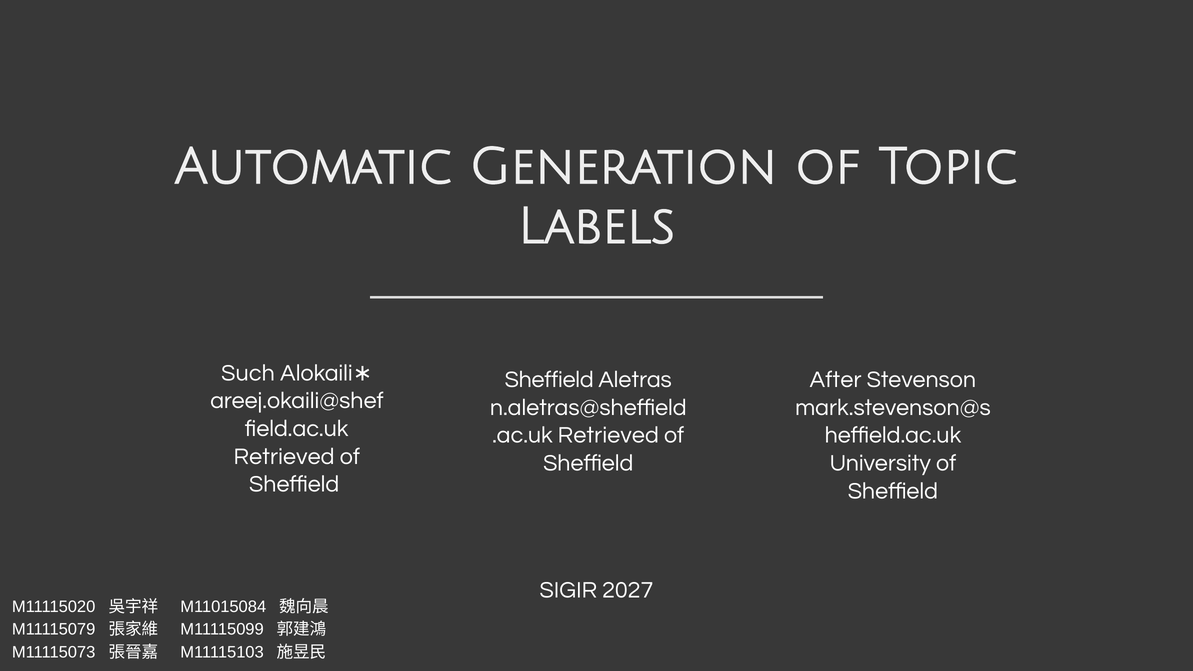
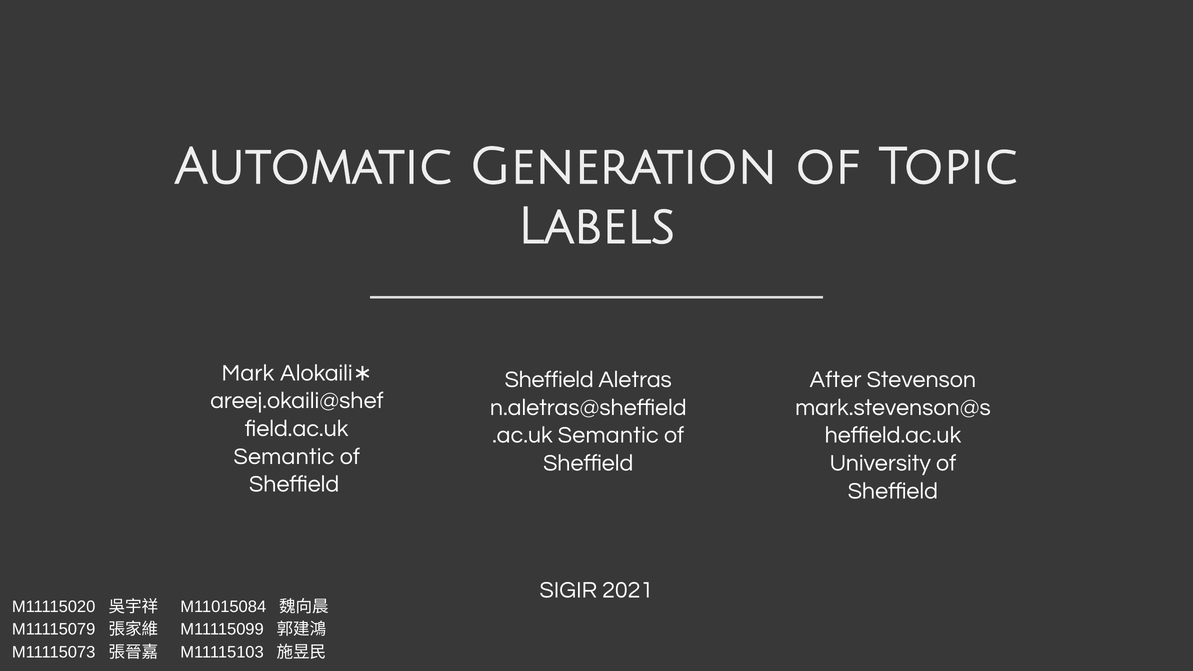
Such: Such -> Mark
Retrieved at (608, 435): Retrieved -> Semantic
Retrieved at (284, 456): Retrieved -> Semantic
2027: 2027 -> 2021
